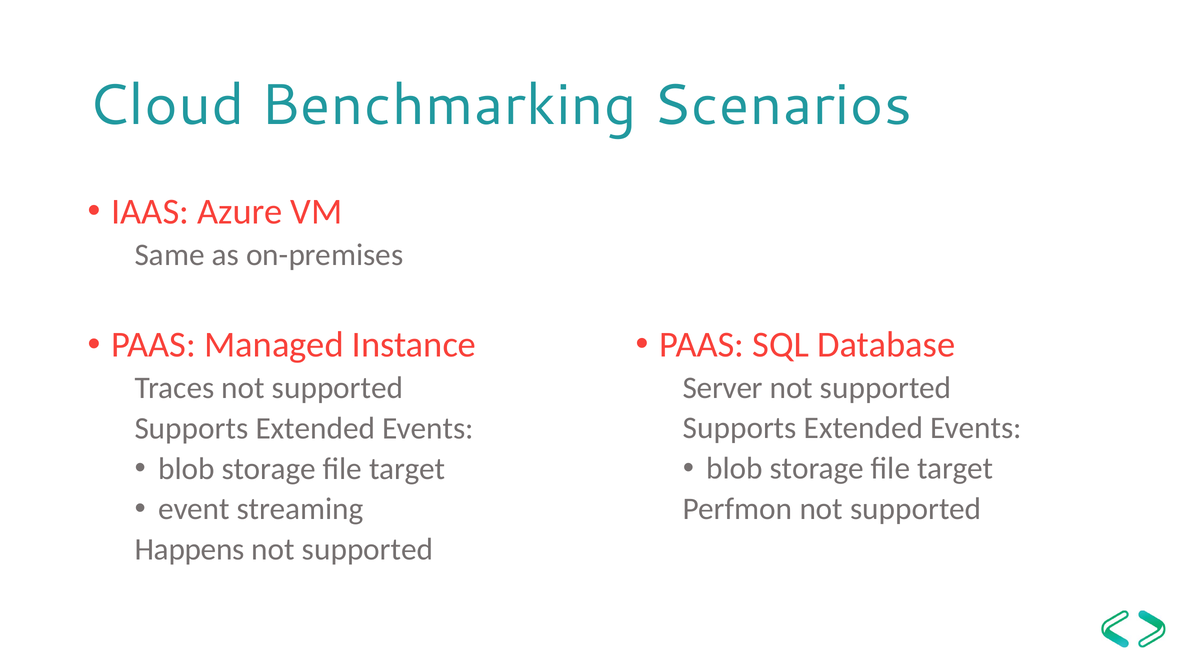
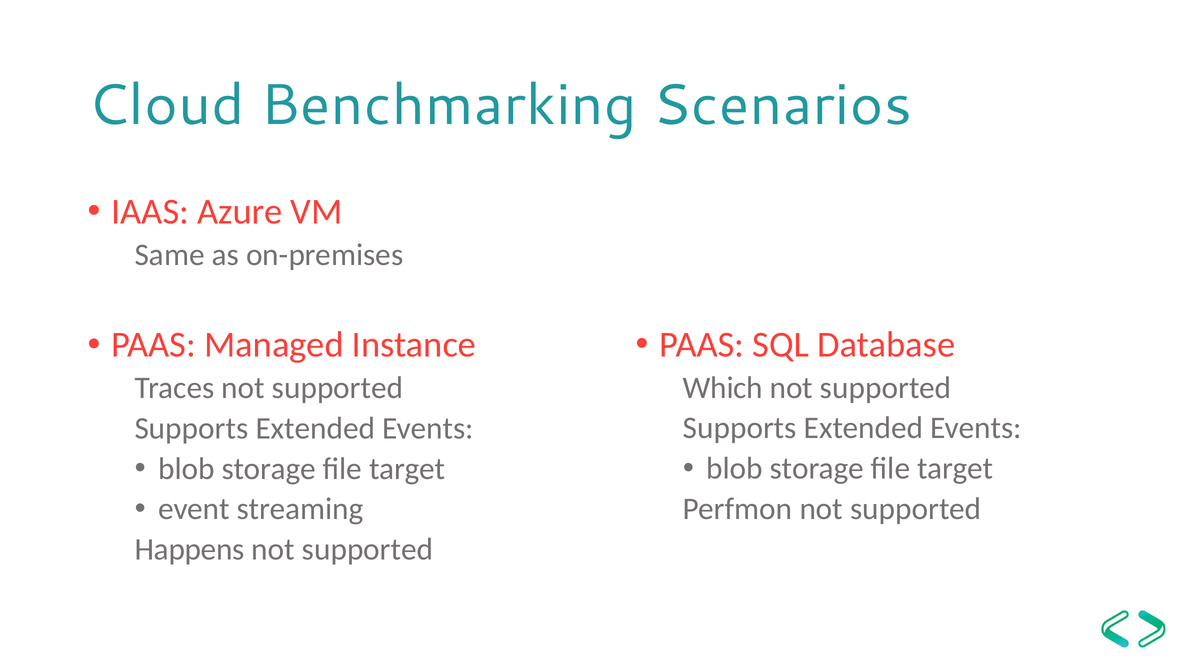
Server: Server -> Which
